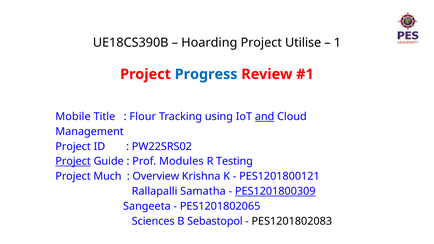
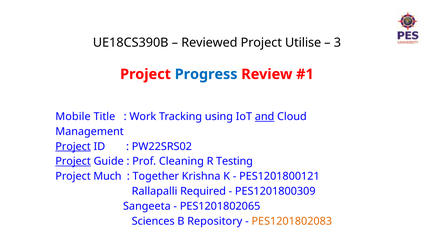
Hoarding: Hoarding -> Reviewed
1: 1 -> 3
Flour: Flour -> Work
Project at (73, 147) underline: none -> present
Modules: Modules -> Cleaning
Overview: Overview -> Together
Samatha: Samatha -> Required
PES1201800309 underline: present -> none
Sebastopol: Sebastopol -> Repository
PES1201802083 colour: black -> orange
